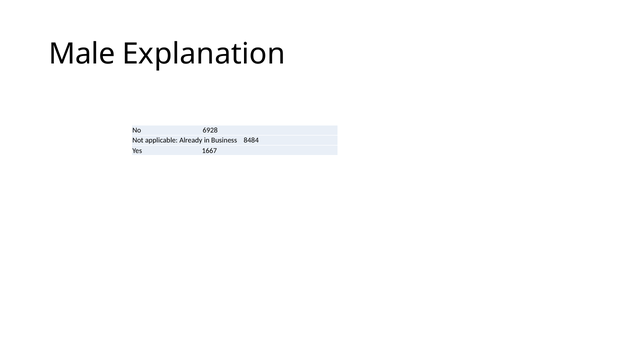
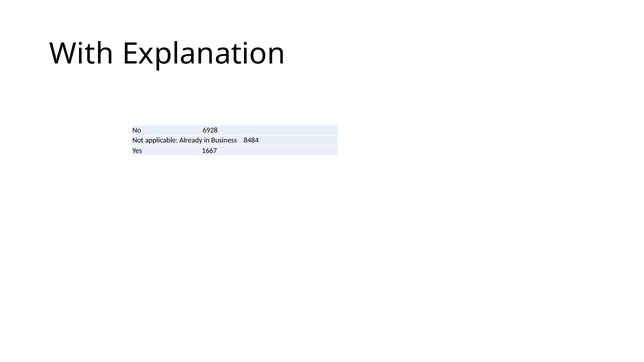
Male: Male -> With
